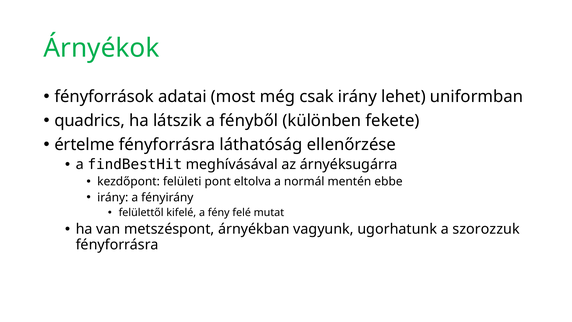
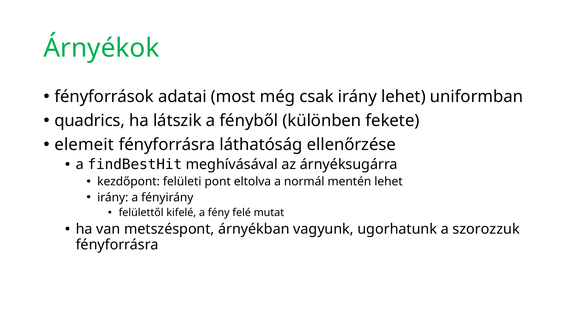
értelme: értelme -> elemeit
mentén ebbe: ebbe -> lehet
